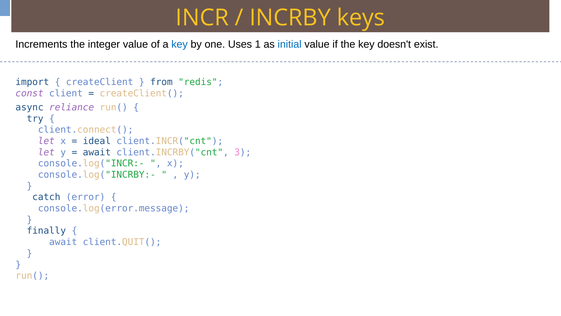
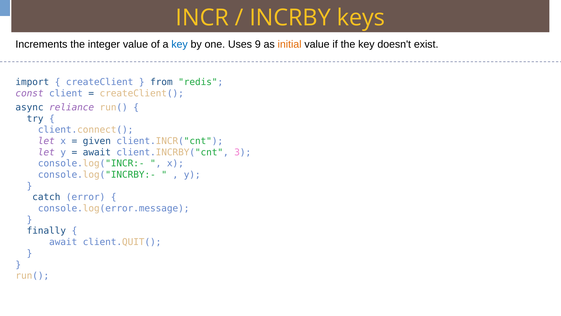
1: 1 -> 9
initial colour: blue -> orange
ideal: ideal -> given
